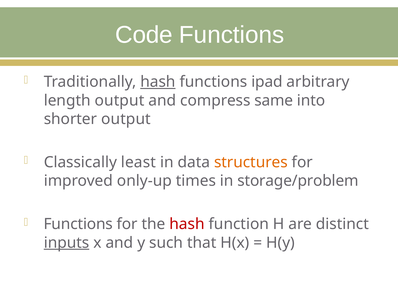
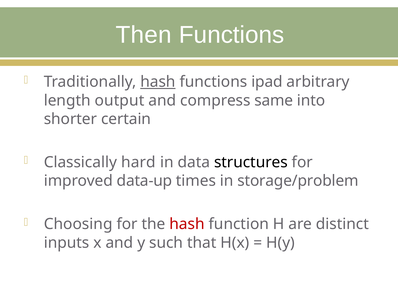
Code: Code -> Then
shorter output: output -> certain
least: least -> hard
structures colour: orange -> black
only-up: only-up -> data-up
Functions at (78, 225): Functions -> Choosing
inputs underline: present -> none
